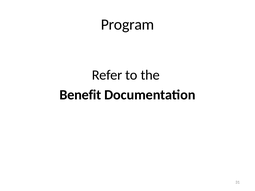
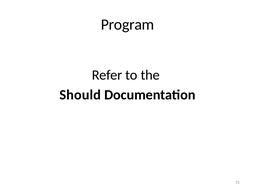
Benefit: Benefit -> Should
